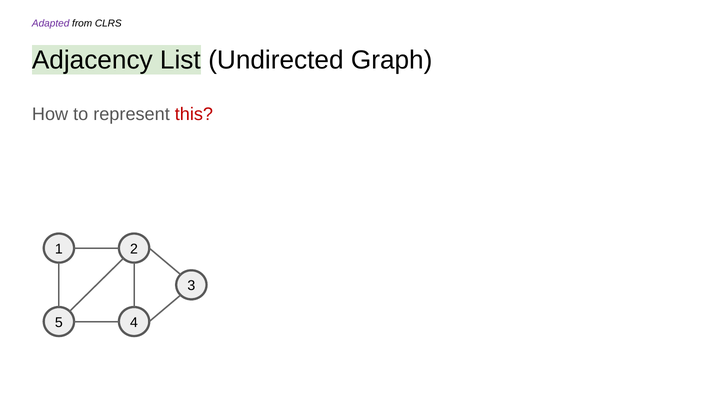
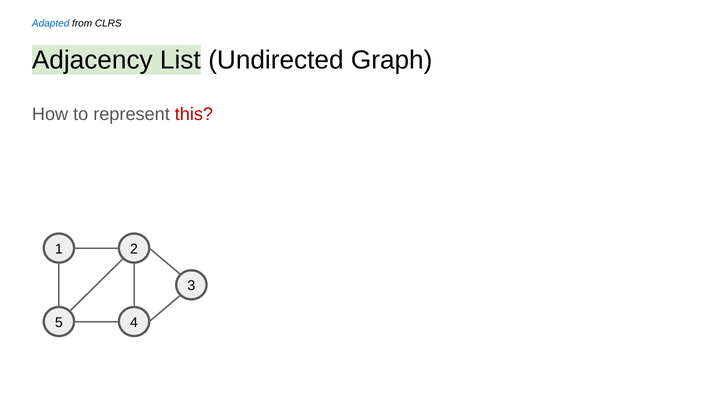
Adapted colour: purple -> blue
